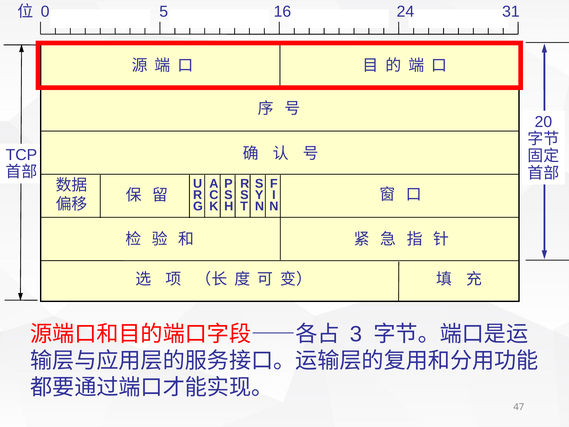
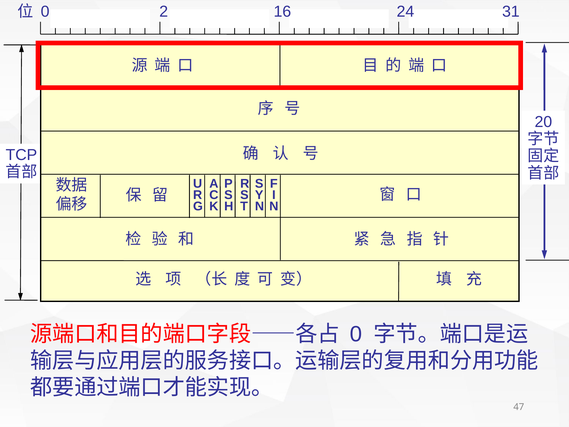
5: 5 -> 2
3 at (356, 334): 3 -> 0
